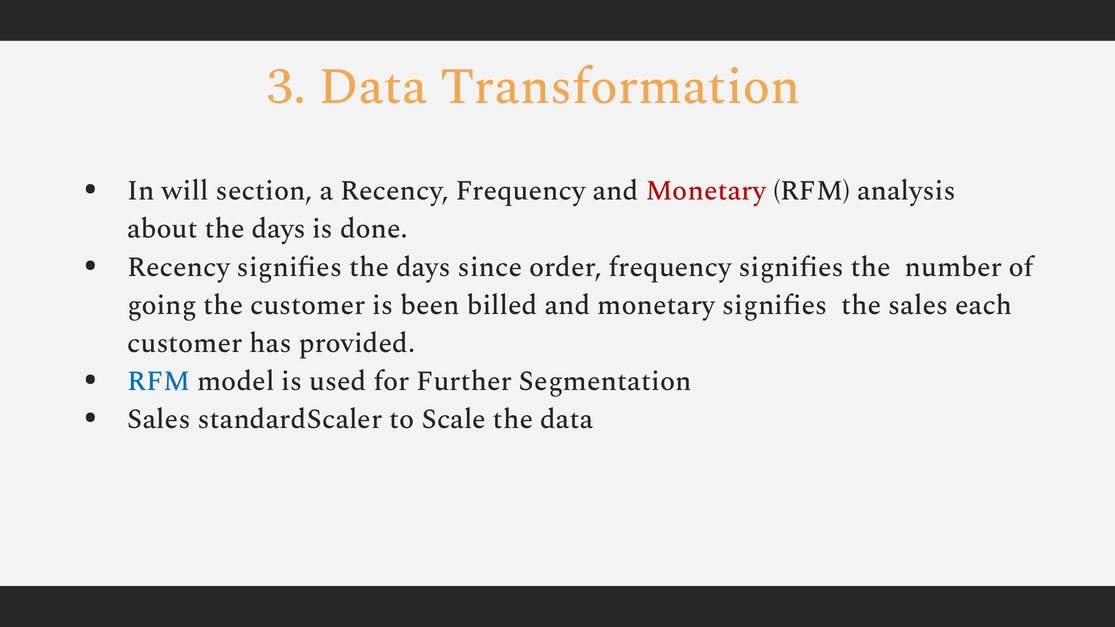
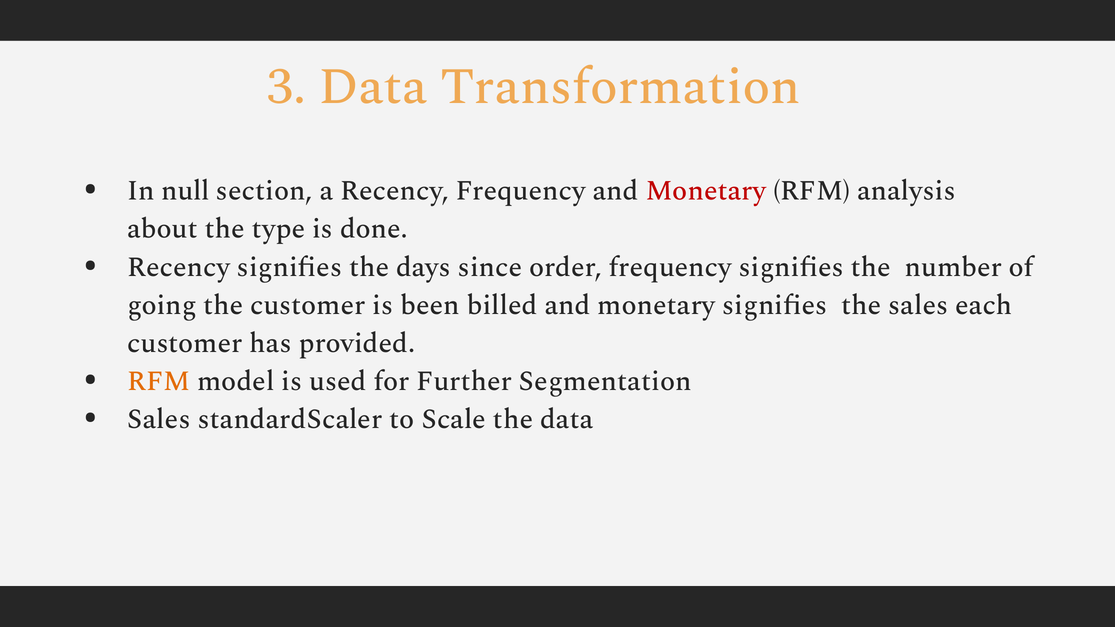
will: will -> null
about the days: days -> type
RFM at (159, 381) colour: blue -> orange
